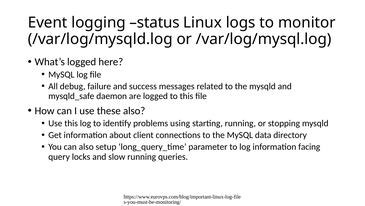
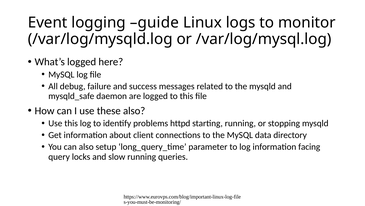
status: status -> guide
using: using -> httpd
